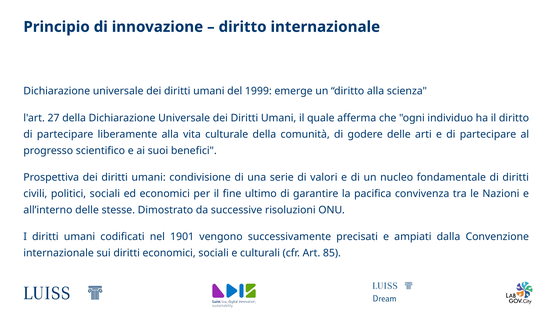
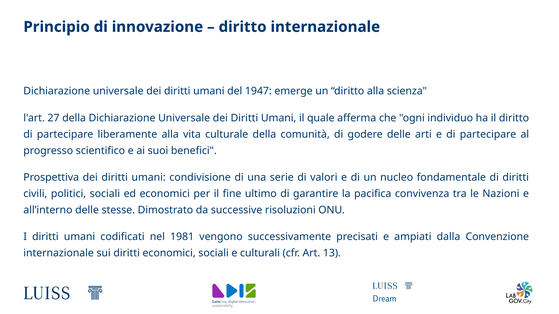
1999: 1999 -> 1947
1901: 1901 -> 1981
85: 85 -> 13
